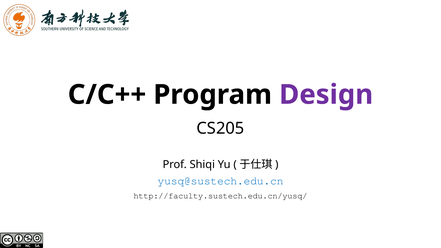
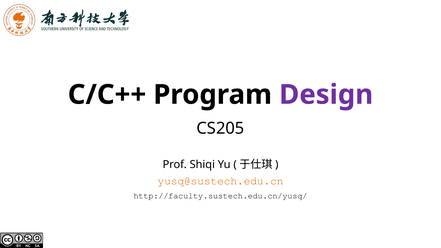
yusq@sustech.edu.cn colour: blue -> orange
